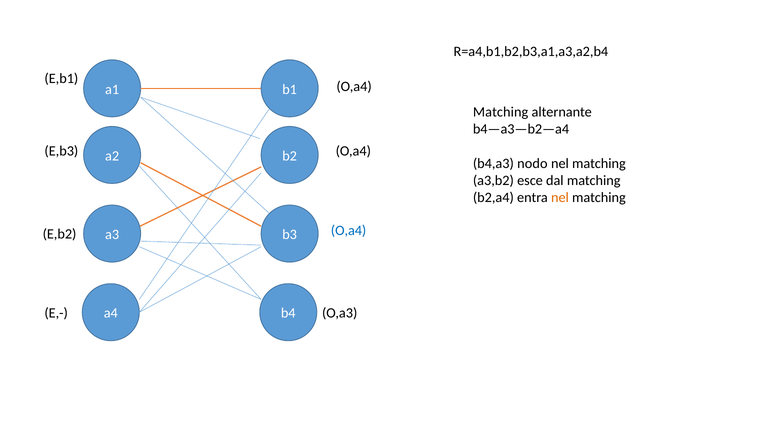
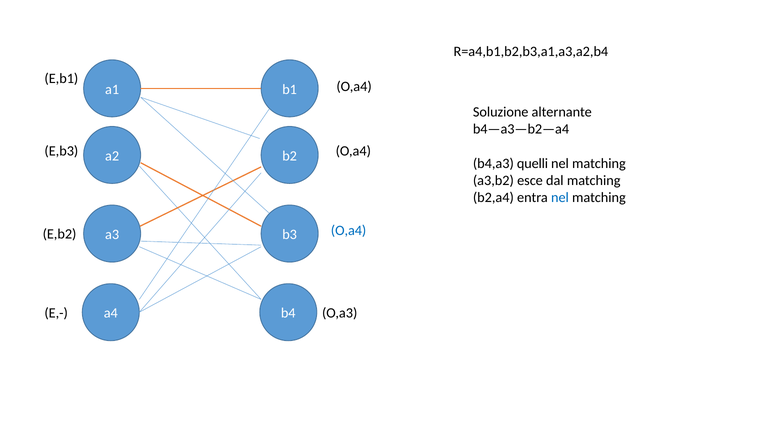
Matching at (501, 112): Matching -> Soluzione
nodo: nodo -> quelli
nel at (560, 198) colour: orange -> blue
